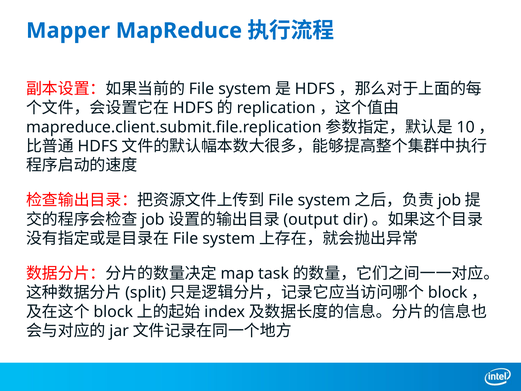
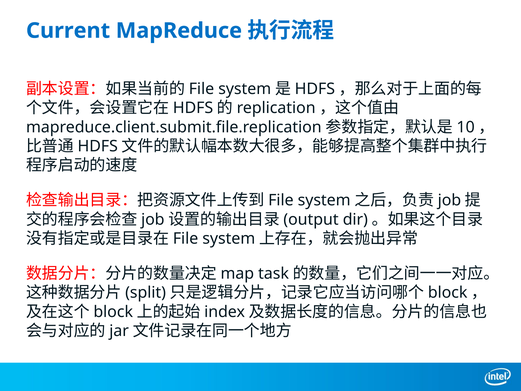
Mapper: Mapper -> Current
